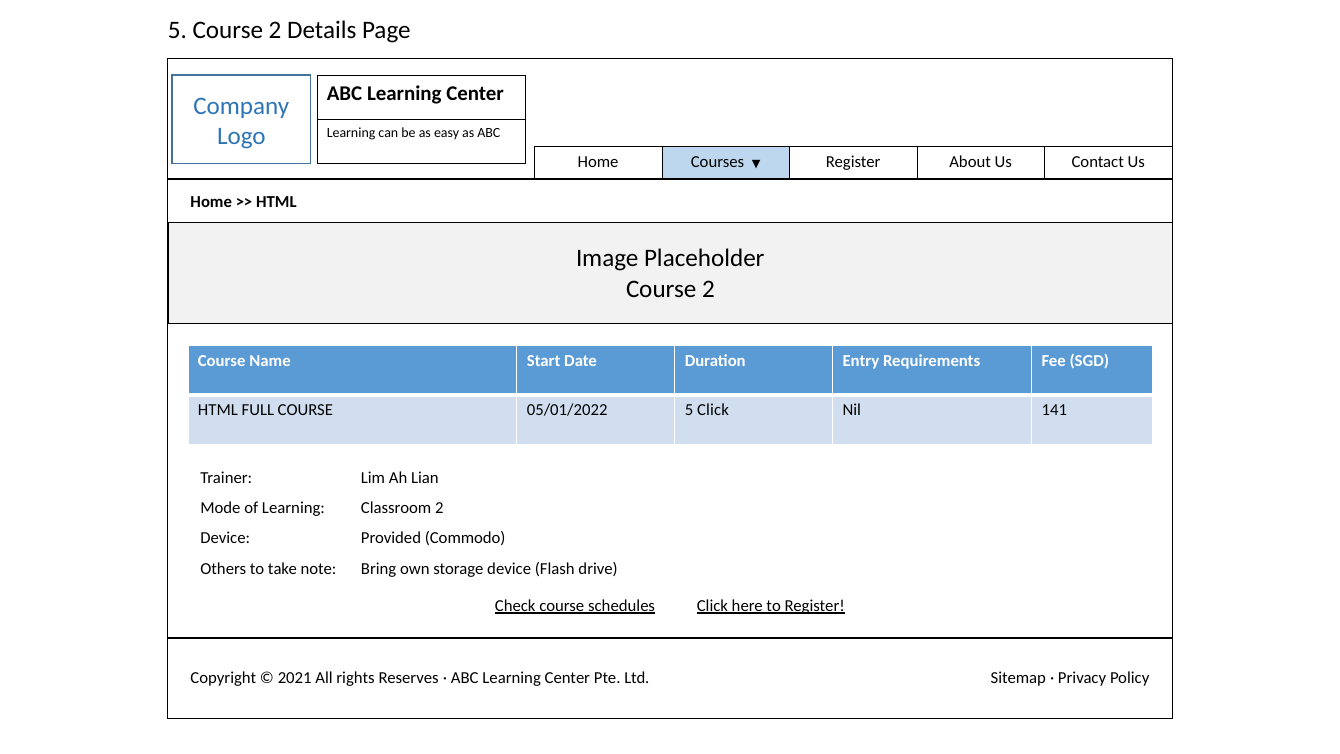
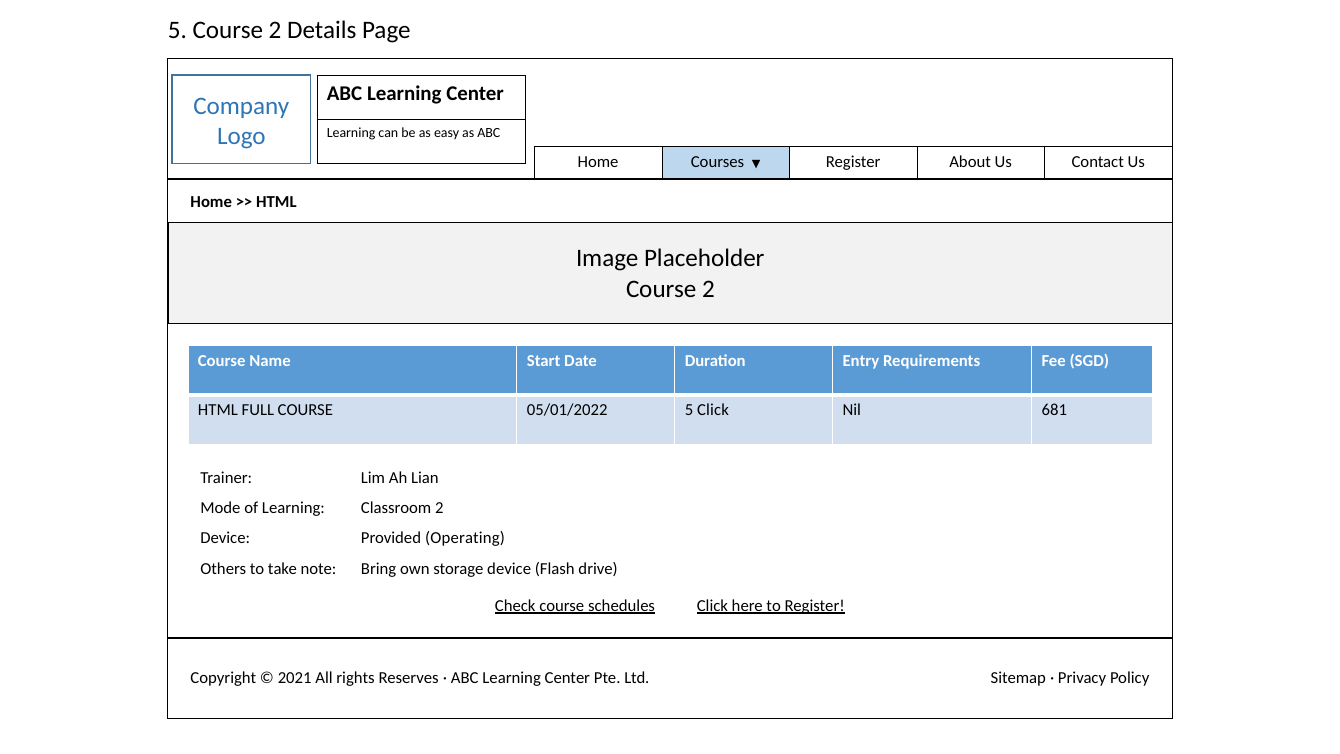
141: 141 -> 681
Commodo: Commodo -> Operating
